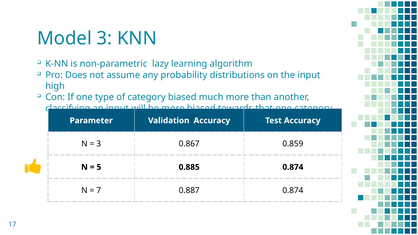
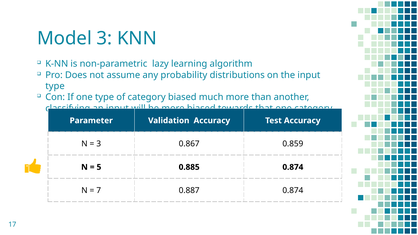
high at (55, 86): high -> type
